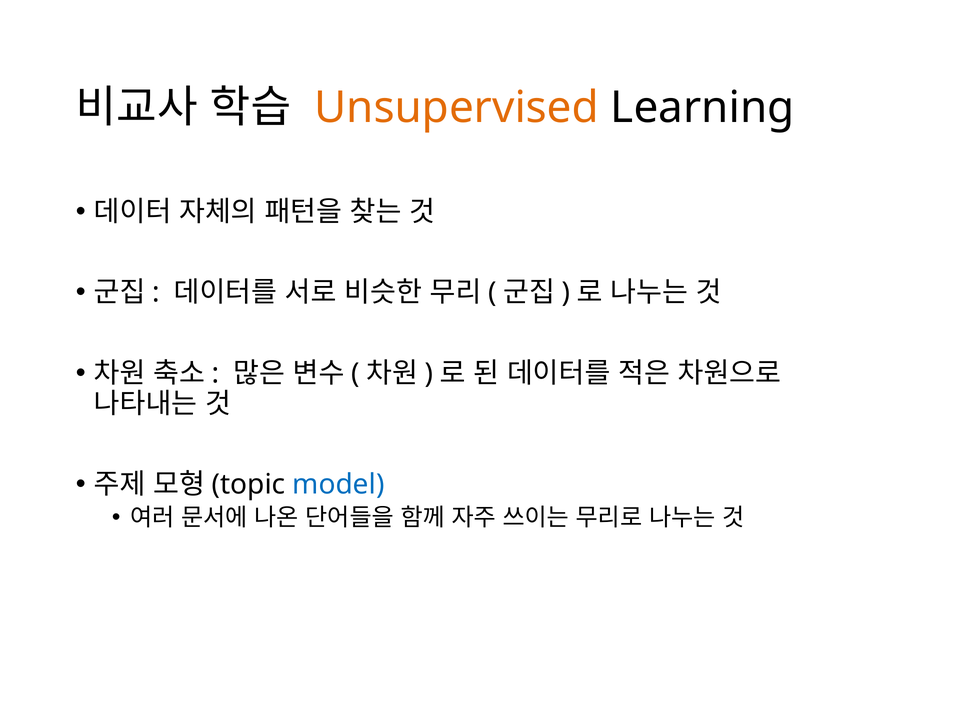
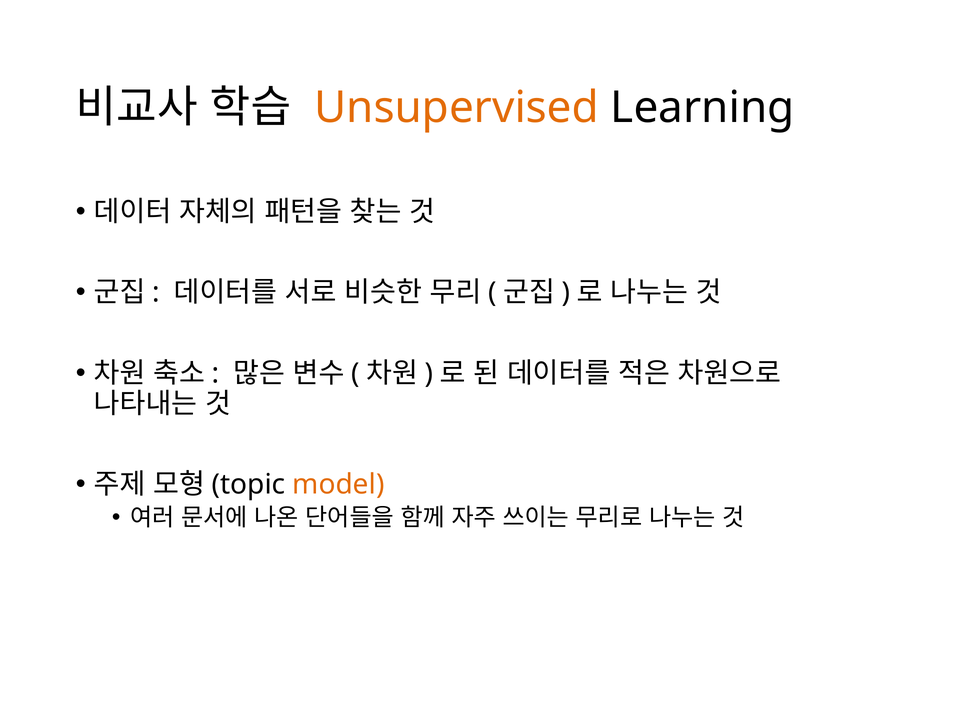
model colour: blue -> orange
